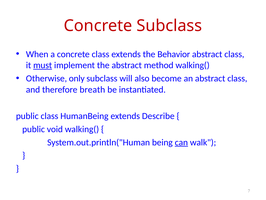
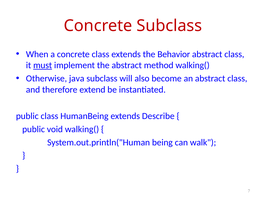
only: only -> java
breath: breath -> extend
can underline: present -> none
